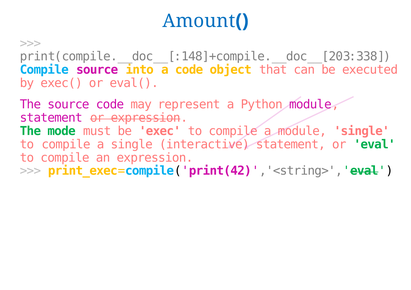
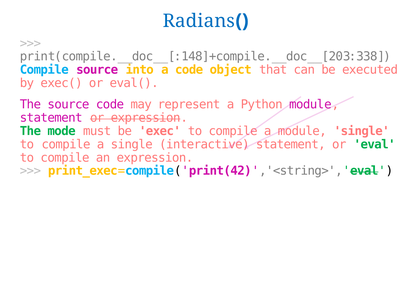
Amount: Amount -> Radians
